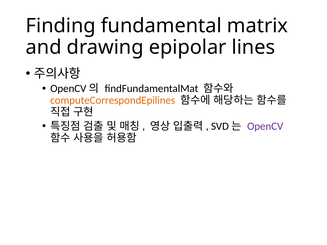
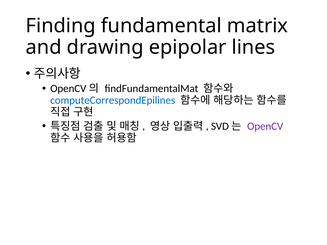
computeCorrespondEpilines colour: orange -> blue
